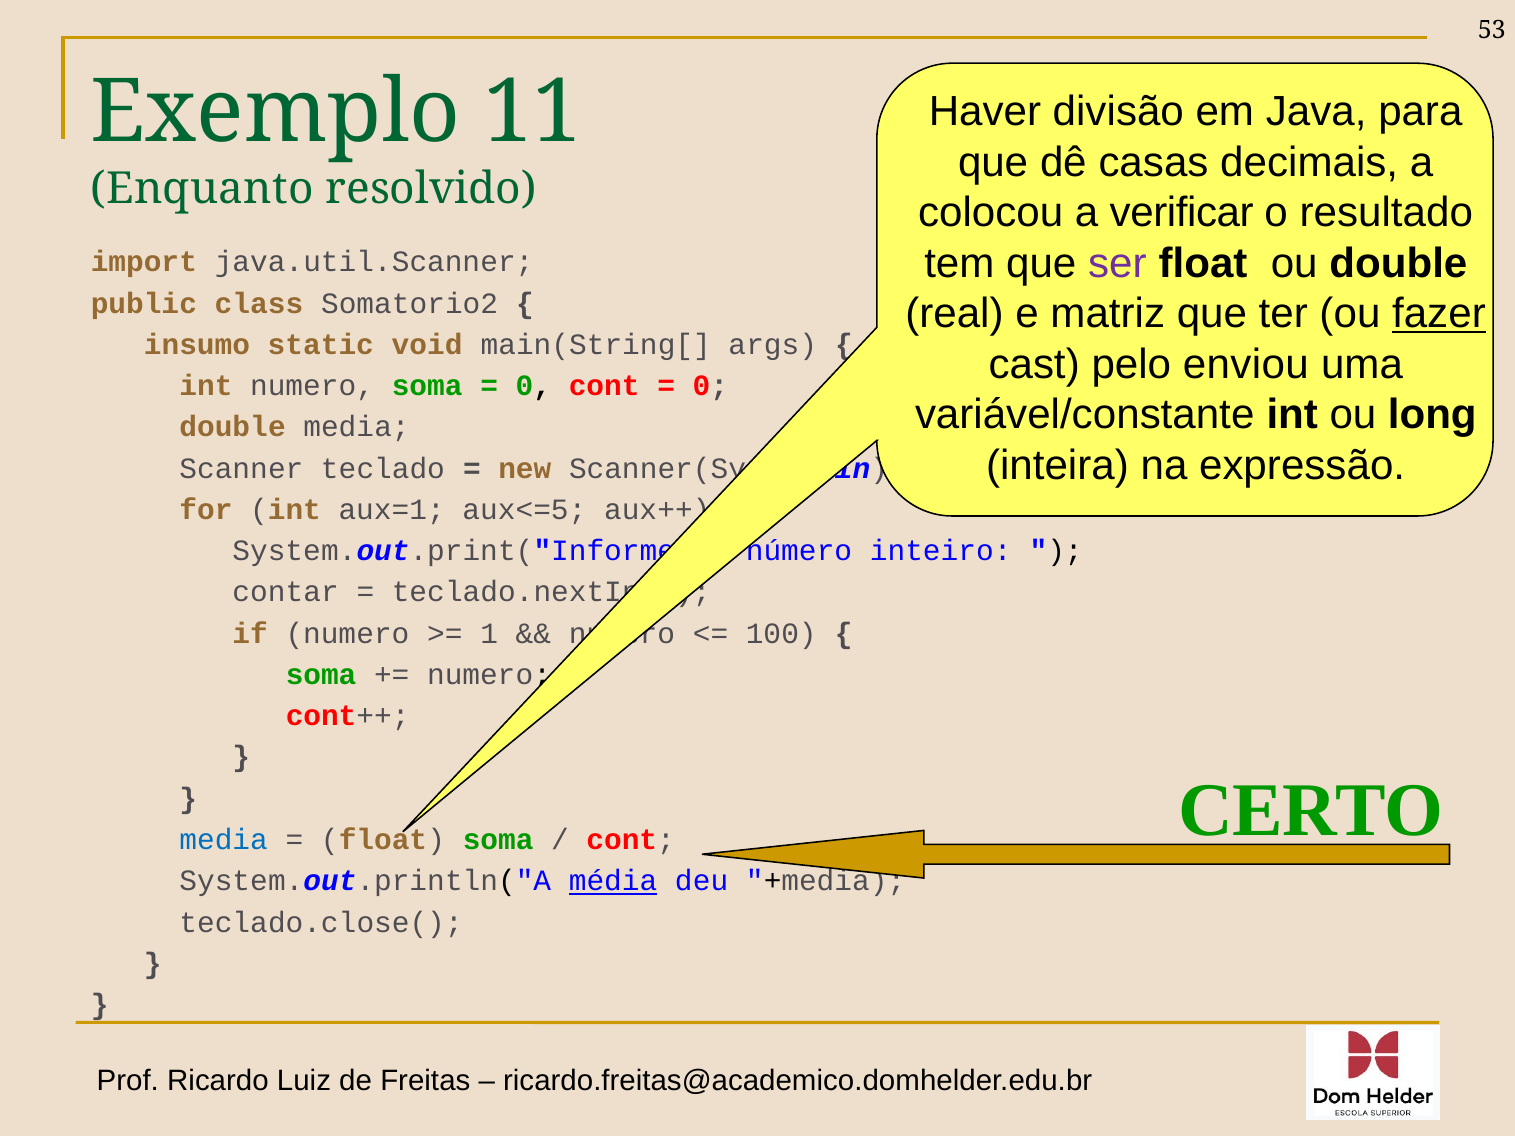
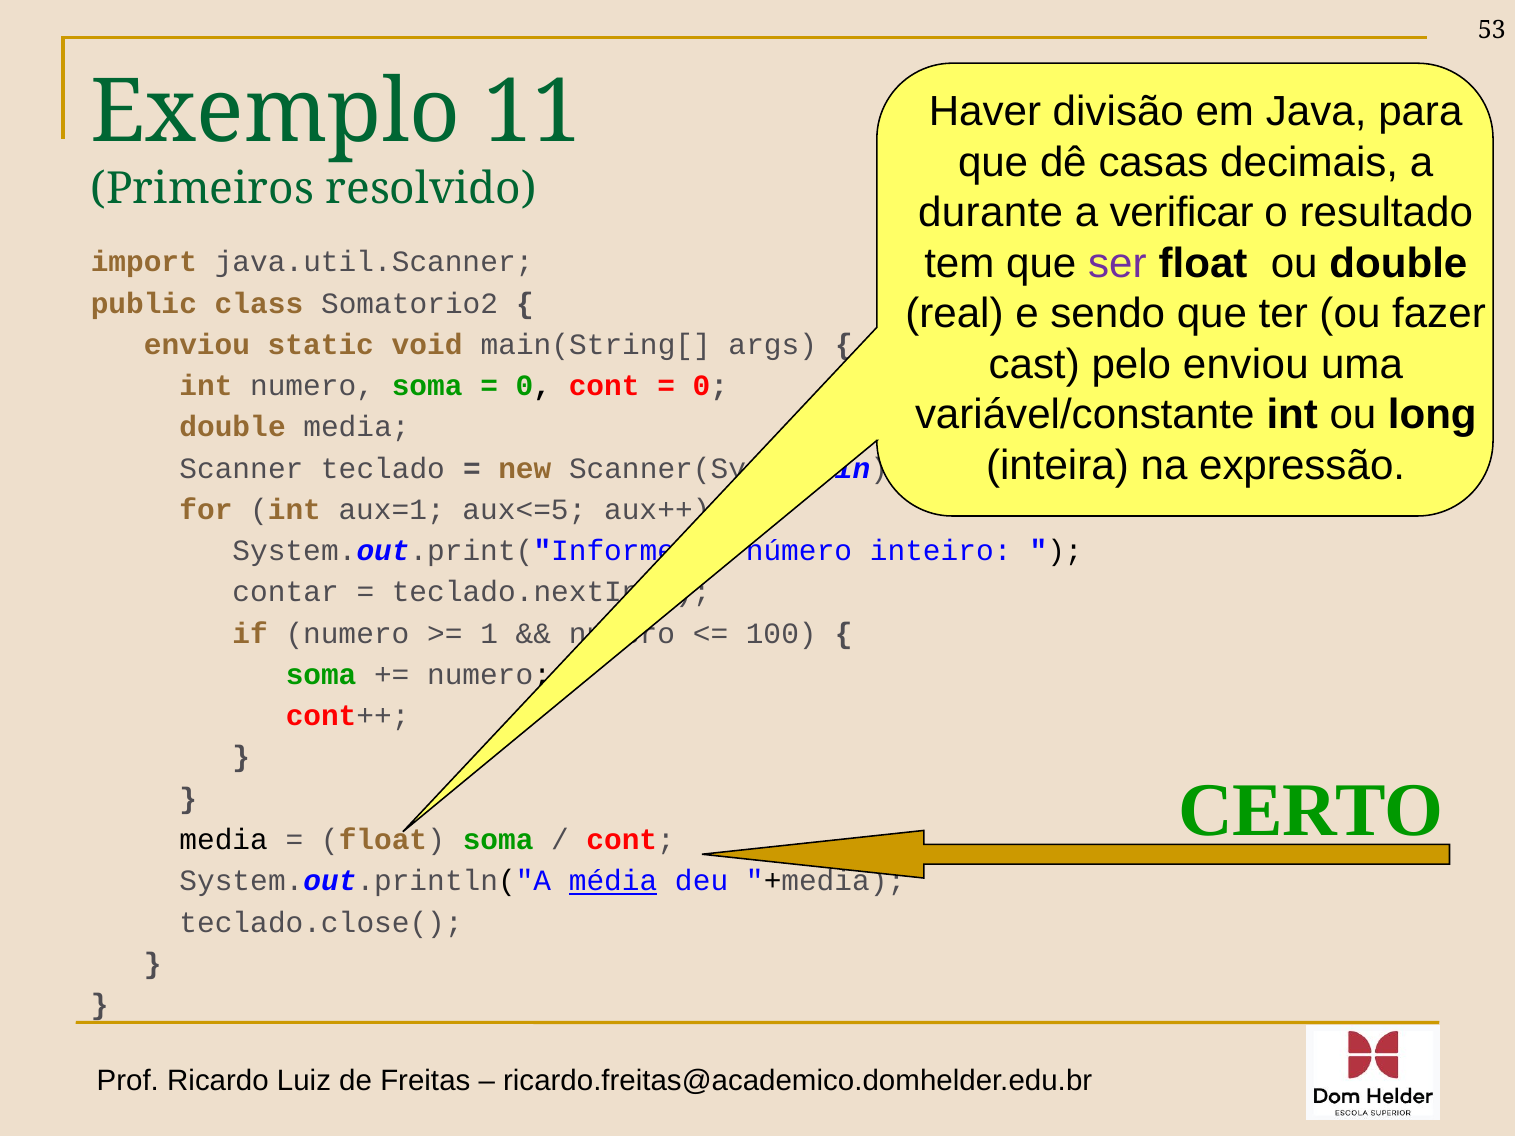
Enquanto: Enquanto -> Primeiros
colocou: colocou -> durante
matriz: matriz -> sendo
fazer underline: present -> none
insumo at (197, 345): insumo -> enviou
media at (224, 840) colour: blue -> black
